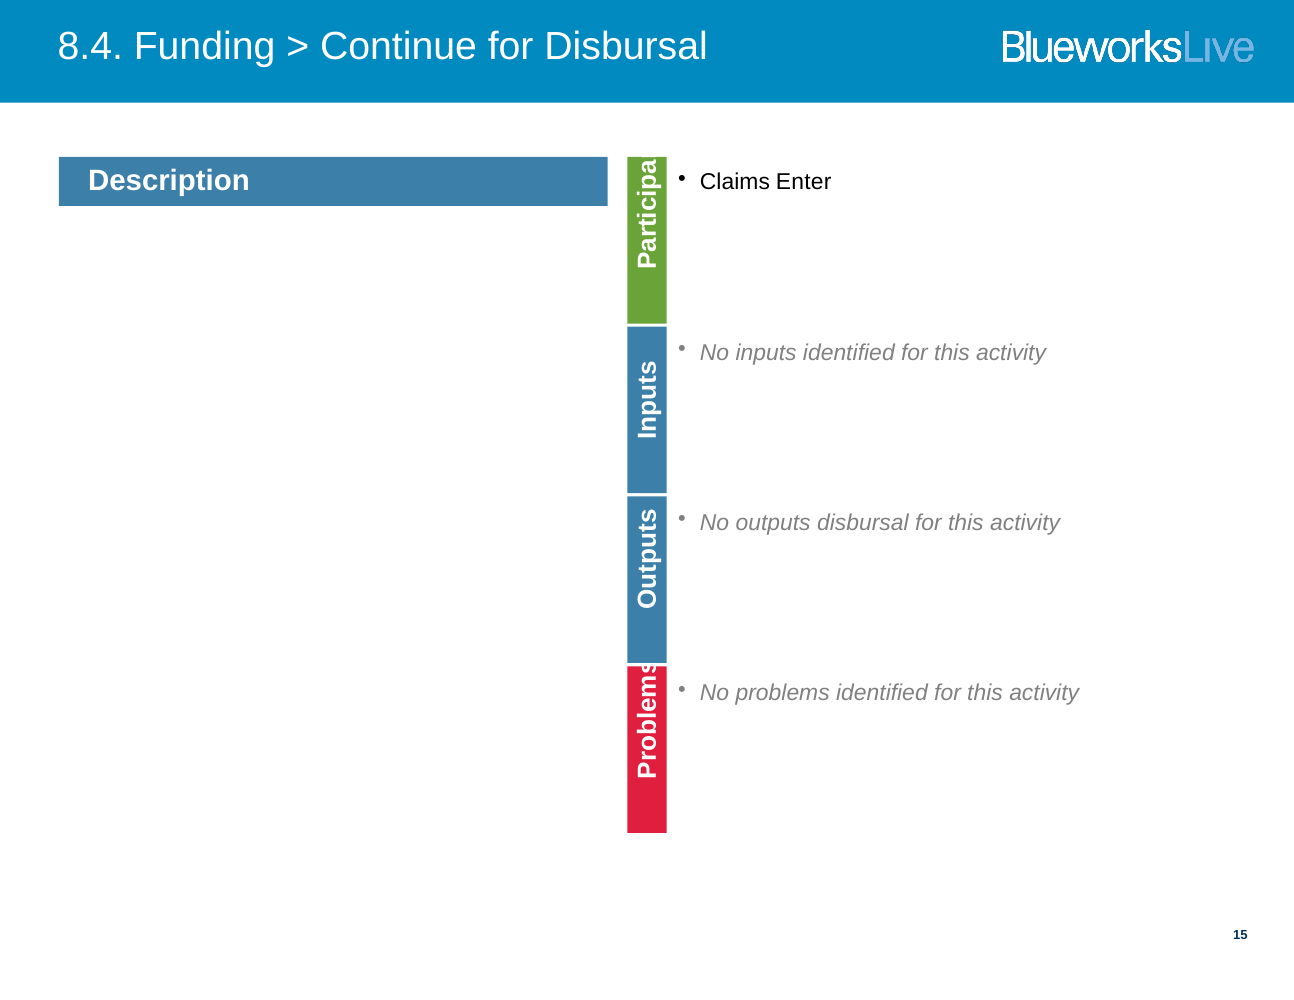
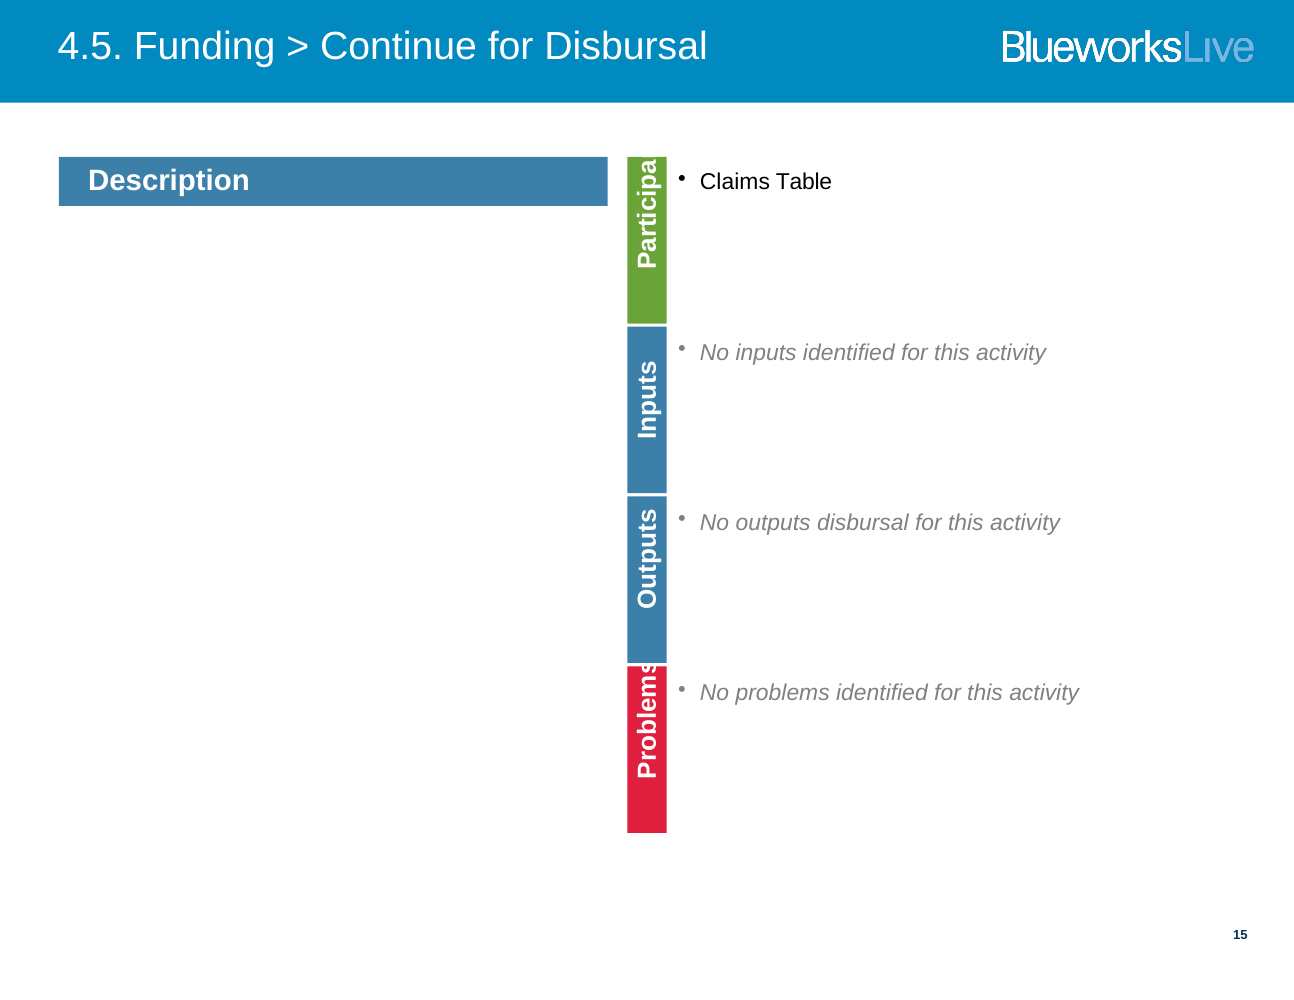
8.4: 8.4 -> 4.5
Enter: Enter -> Table
